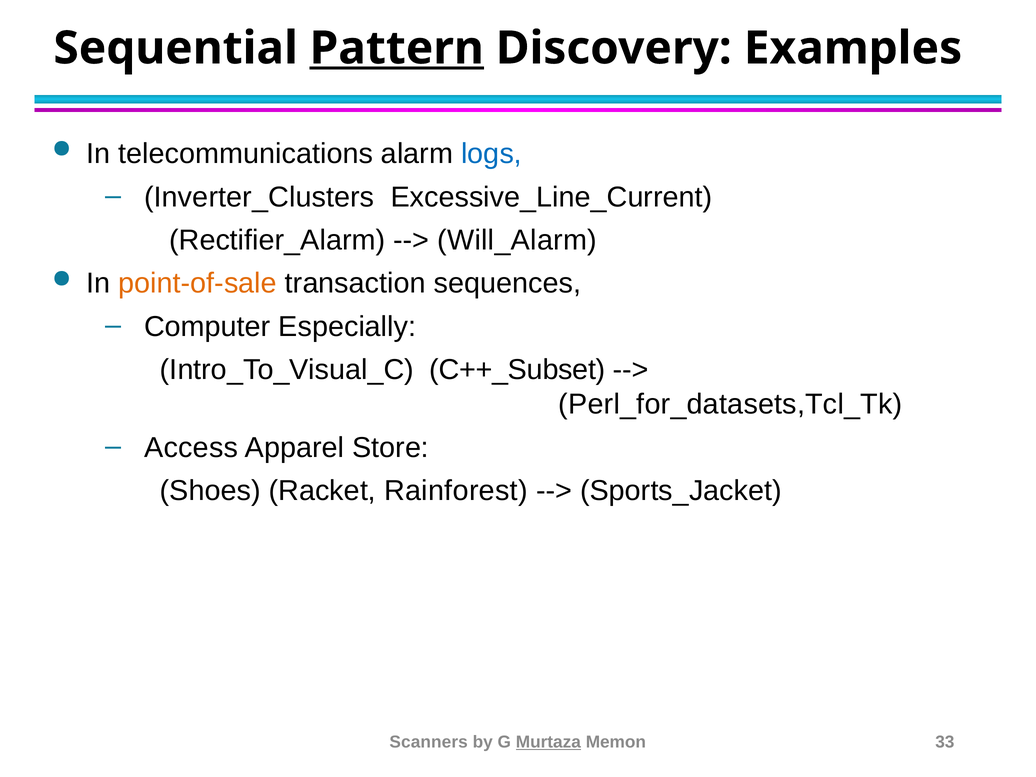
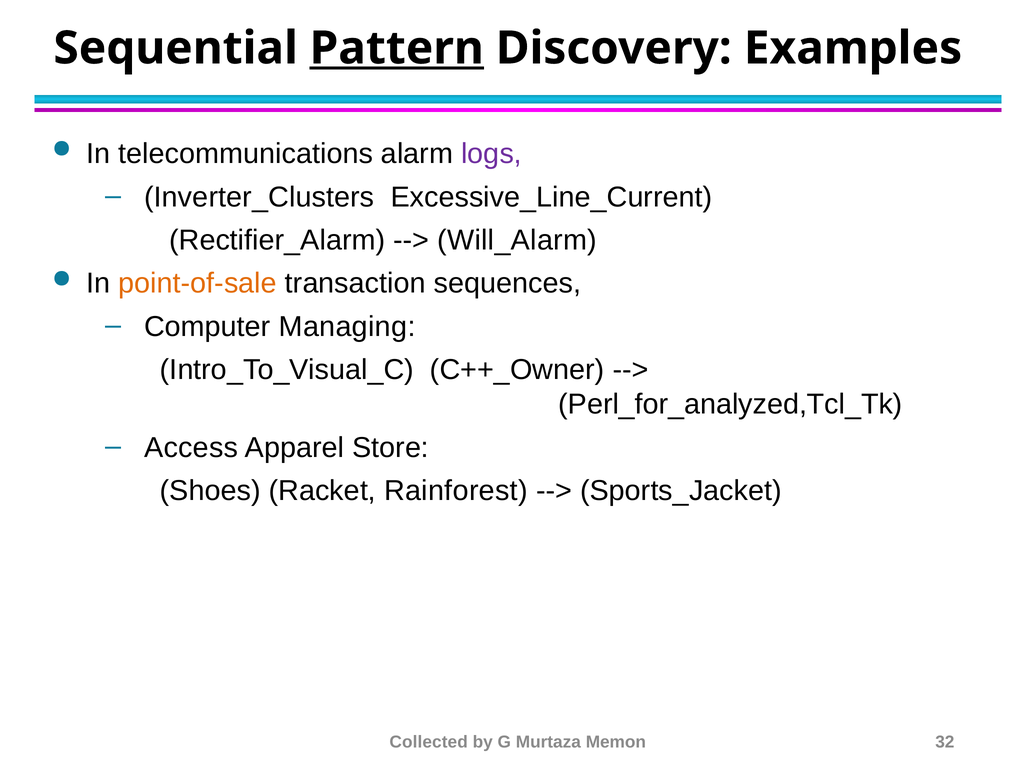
logs colour: blue -> purple
Especially: Especially -> Managing
C++_Subset: C++_Subset -> C++_Owner
Perl_for_datasets,Tcl_Tk: Perl_for_datasets,Tcl_Tk -> Perl_for_analyzed,Tcl_Tk
Scanners: Scanners -> Collected
Murtaza underline: present -> none
33: 33 -> 32
